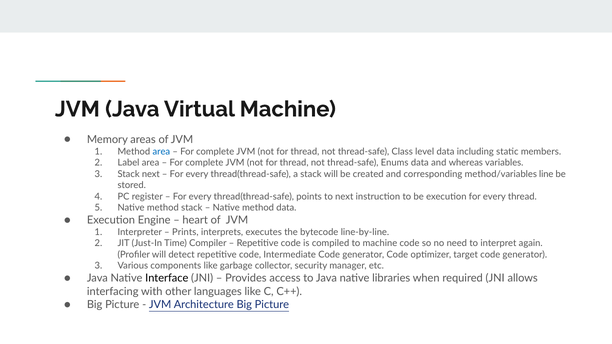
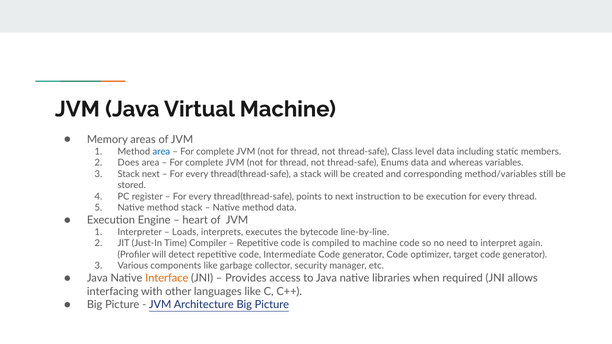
Label: Label -> Does
line: line -> still
Prints: Prints -> Loads
Interface colour: black -> orange
